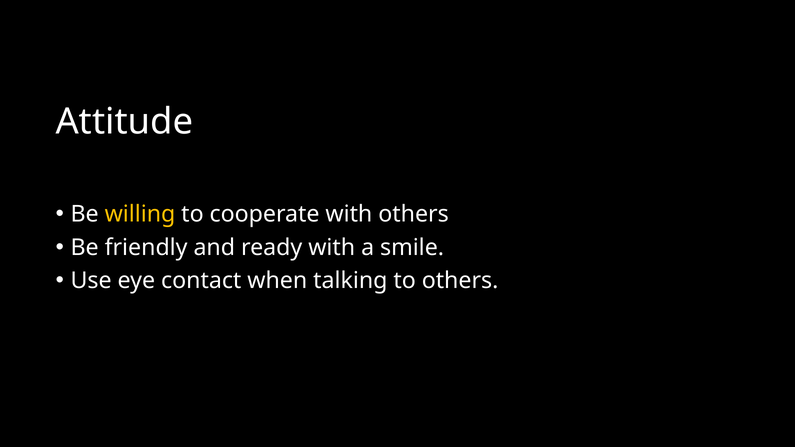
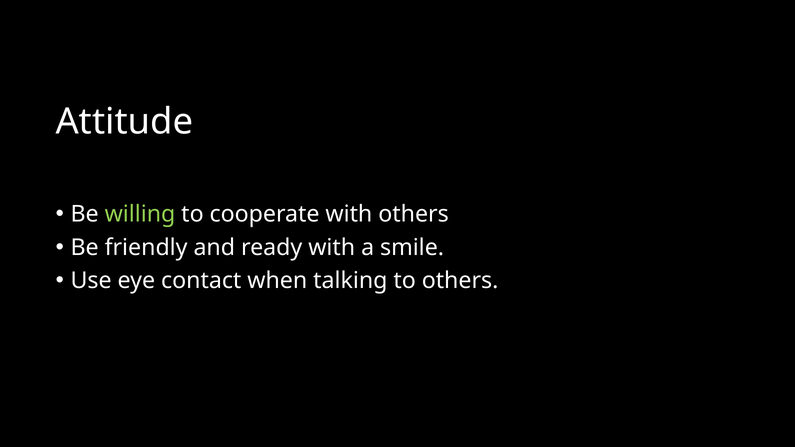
willing colour: yellow -> light green
